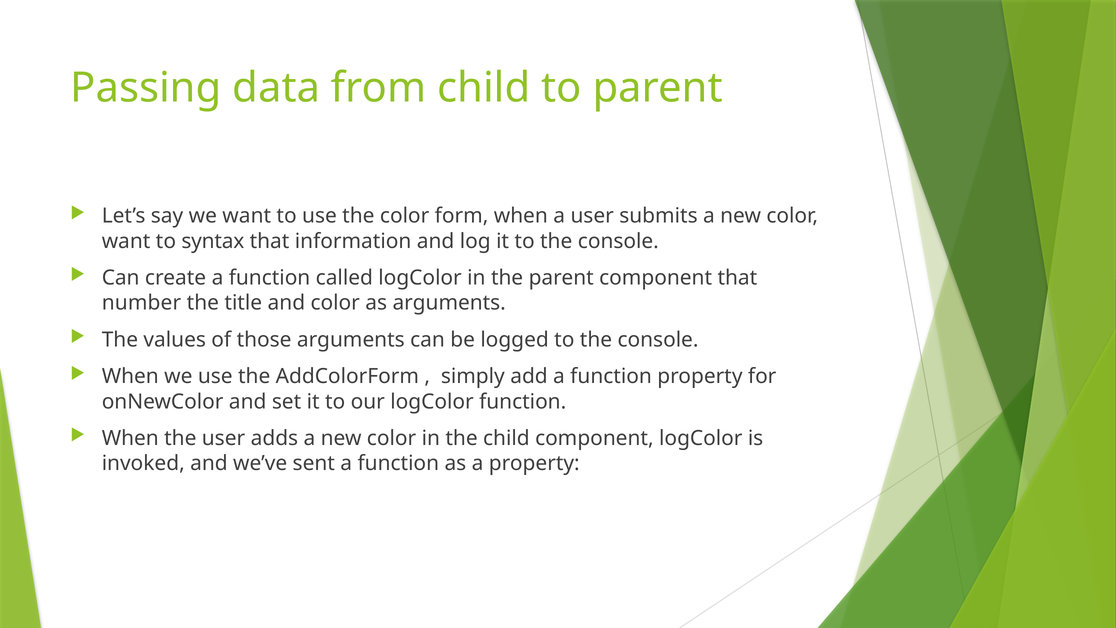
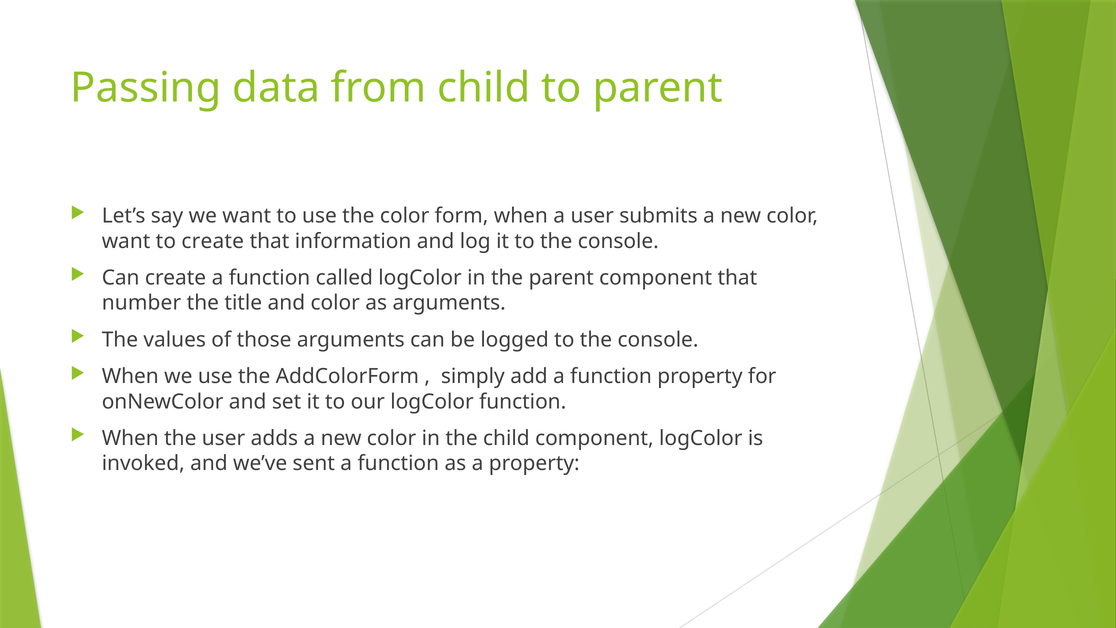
to syntax: syntax -> create
